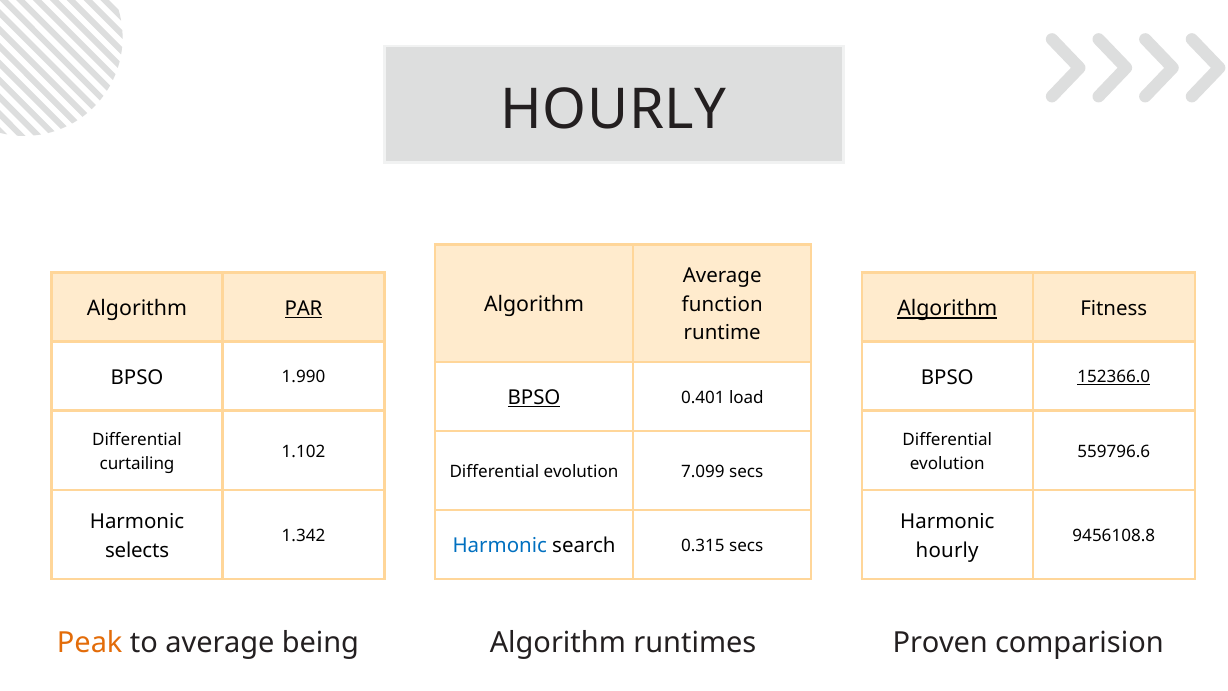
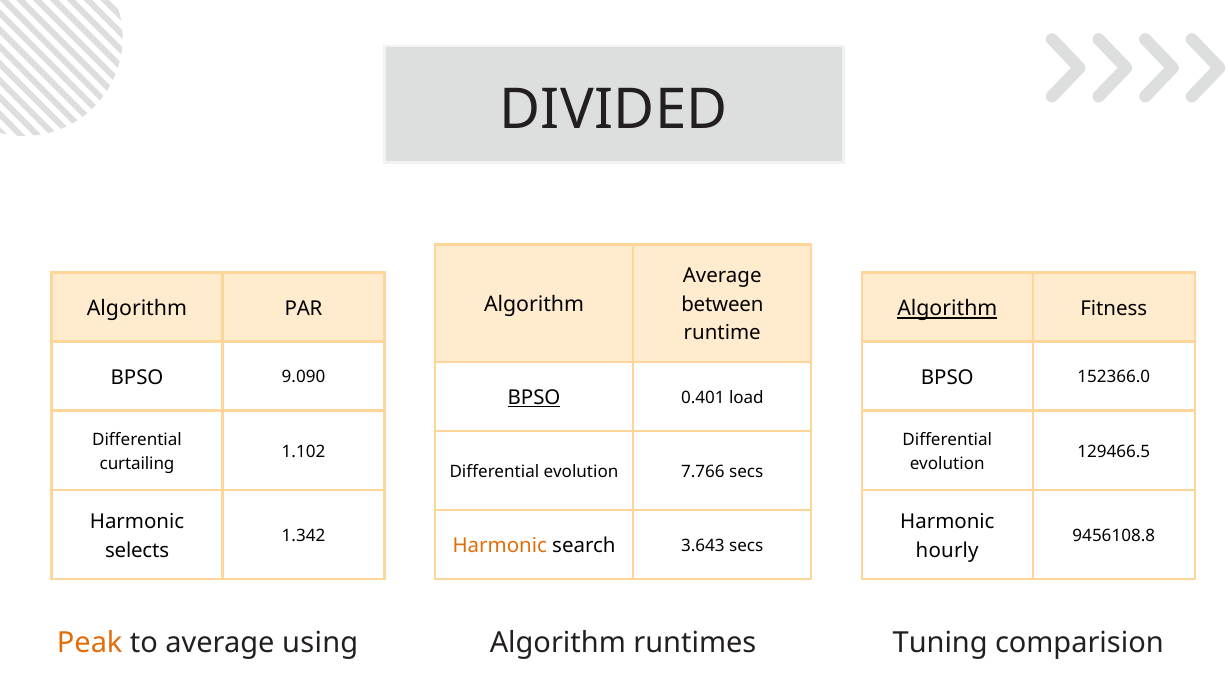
HOURLY at (614, 110): HOURLY -> DIVIDED
function: function -> between
PAR underline: present -> none
1.990: 1.990 -> 9.090
152366.0 underline: present -> none
559796.6: 559796.6 -> 129466.5
7.099: 7.099 -> 7.766
Harmonic at (500, 546) colour: blue -> orange
0.315: 0.315 -> 3.643
being: being -> using
Proven: Proven -> Tuning
